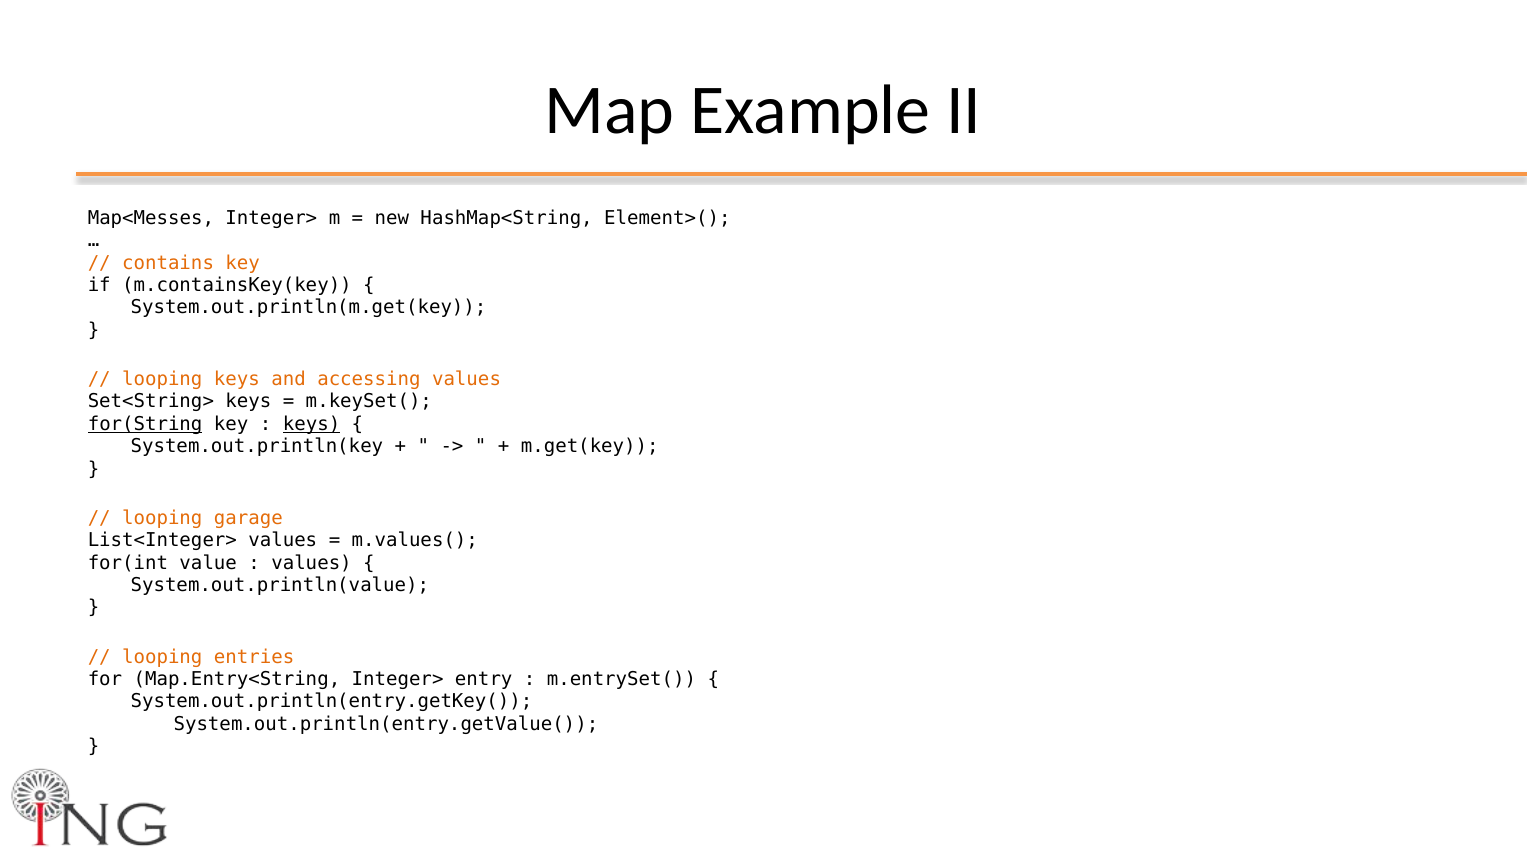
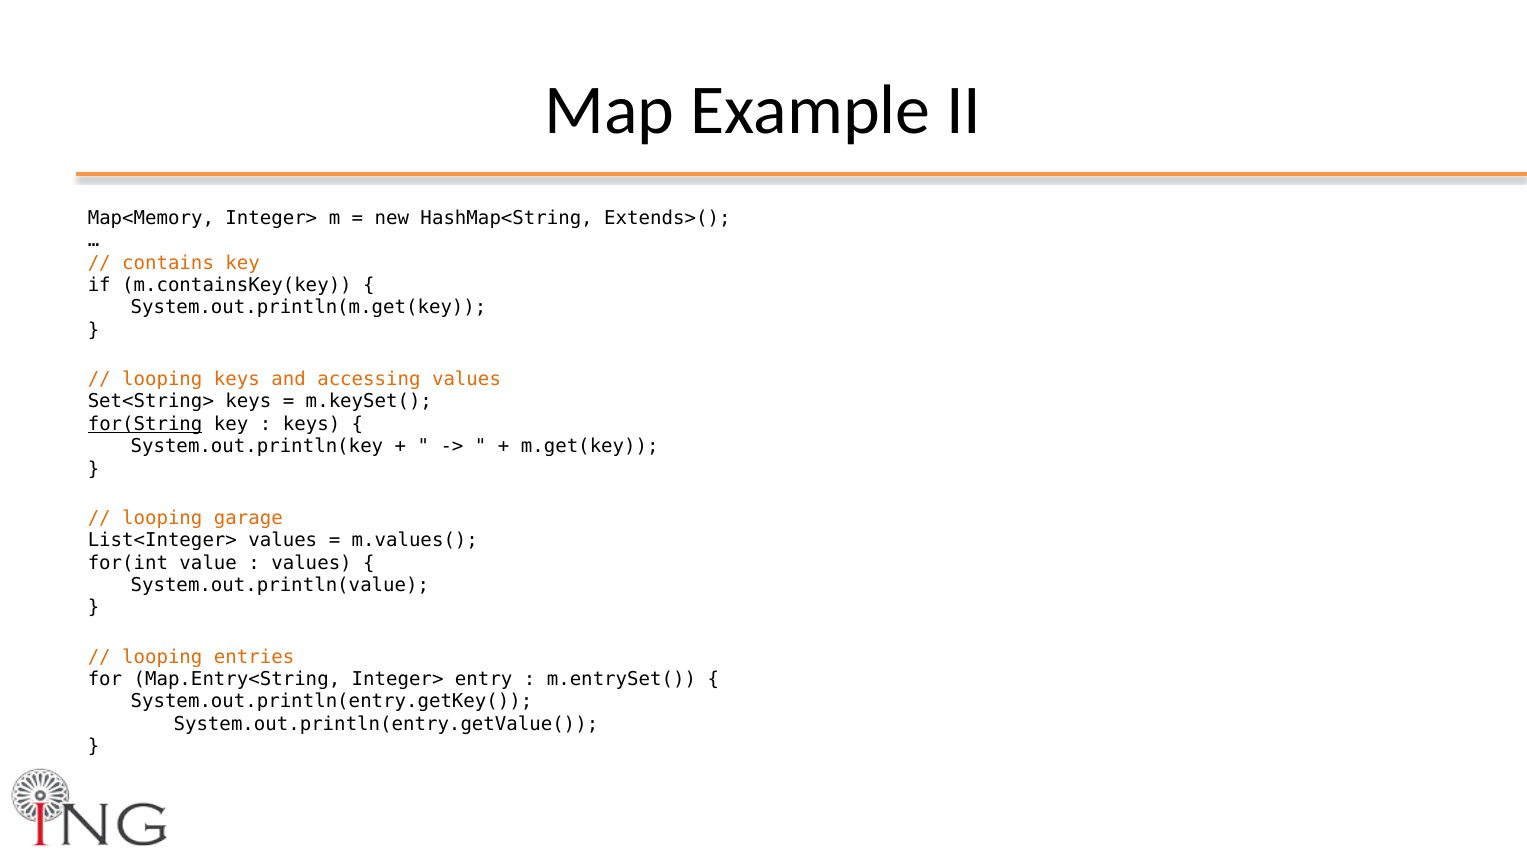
Map<Messes: Map<Messes -> Map<Memory
Element>(: Element>( -> Extends>(
keys at (312, 424) underline: present -> none
